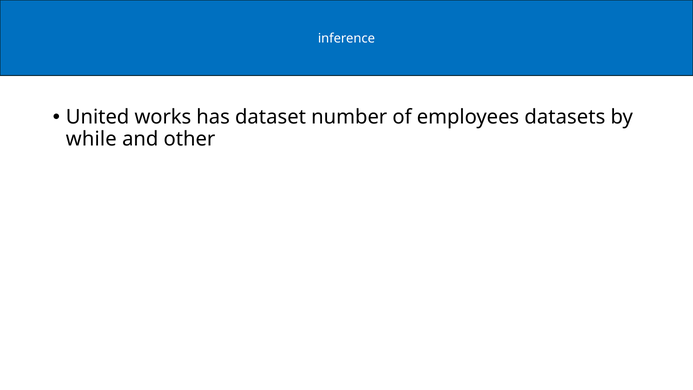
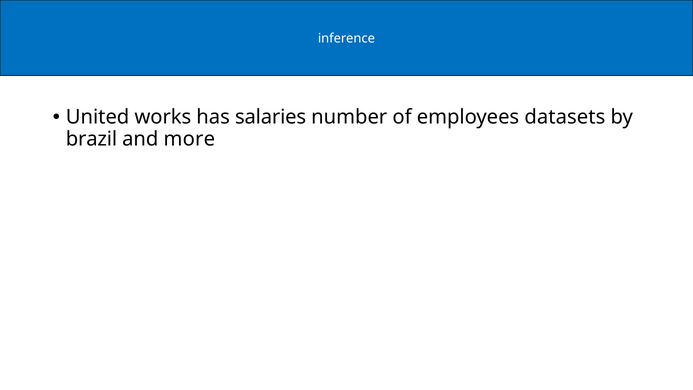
dataset: dataset -> salaries
while: while -> brazil
other: other -> more
